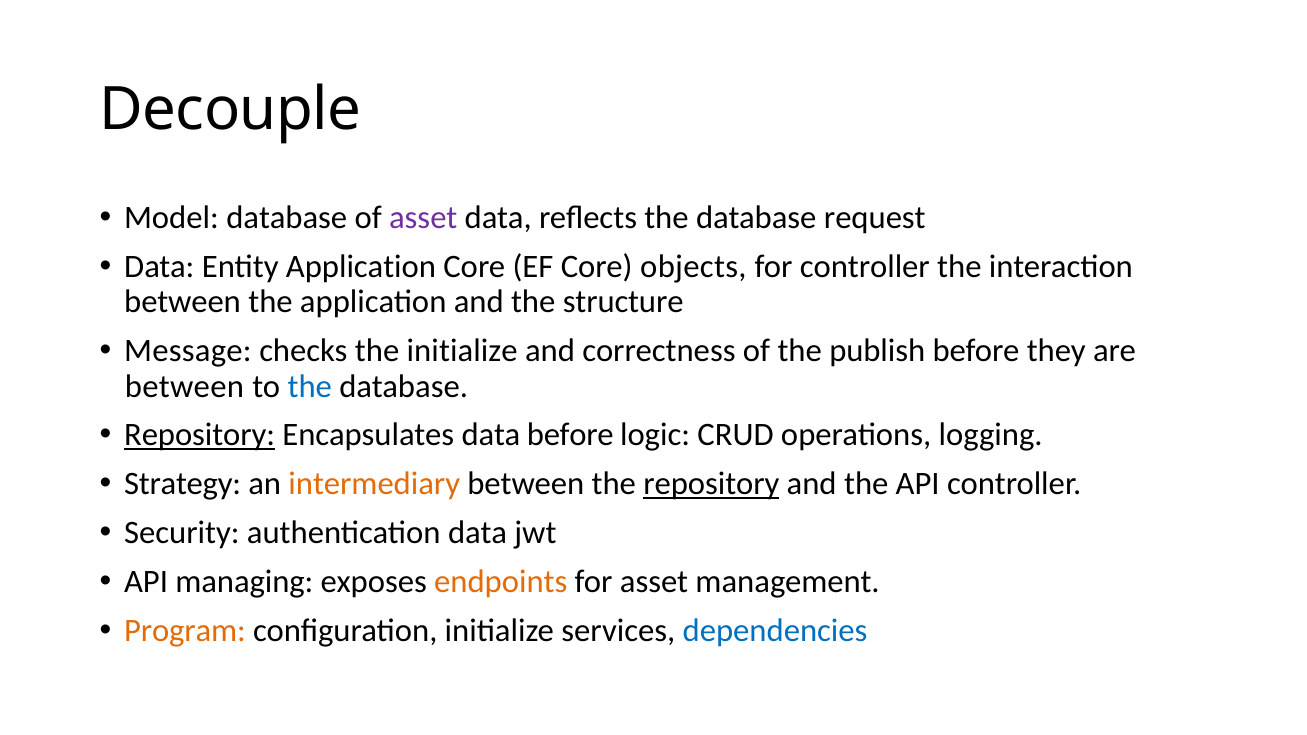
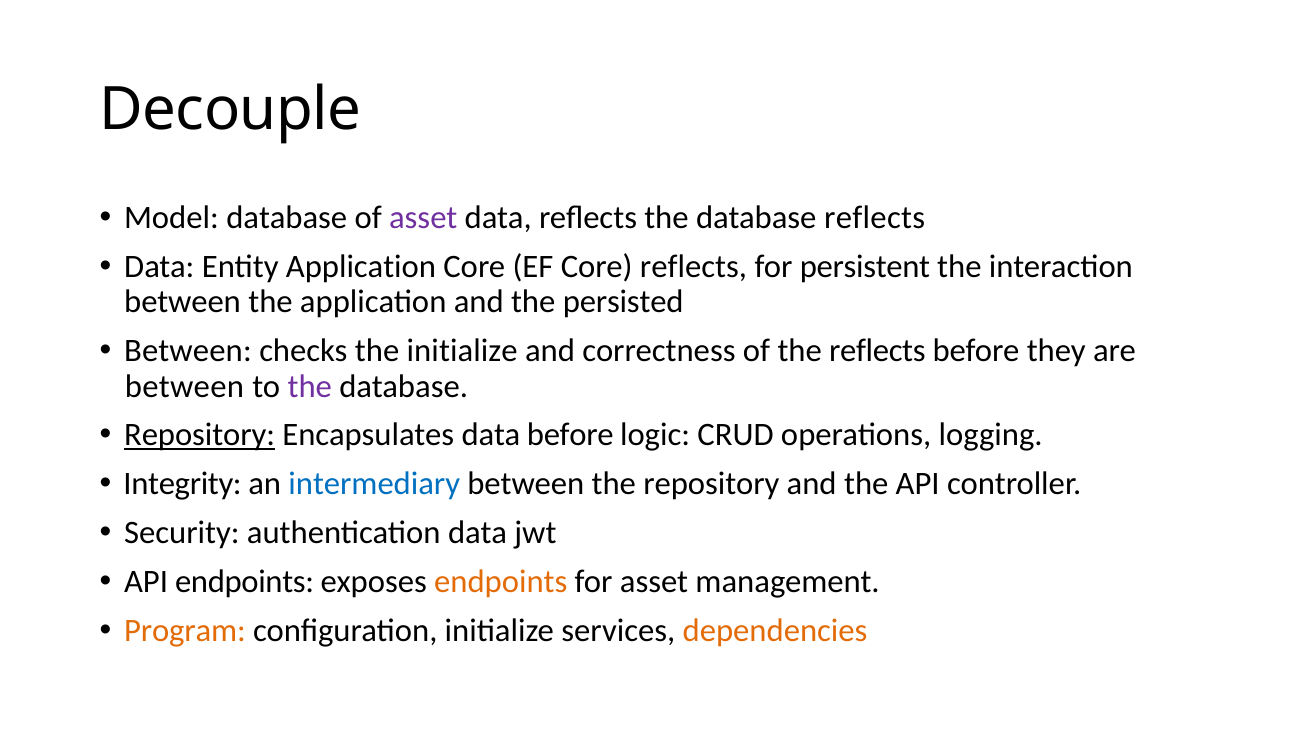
database request: request -> reflects
Core objects: objects -> reflects
for controller: controller -> persistent
structure: structure -> persisted
Message at (188, 351): Message -> Between
the publish: publish -> reflects
the at (310, 386) colour: blue -> purple
Strategy: Strategy -> Integrity
intermediary colour: orange -> blue
repository at (711, 484) underline: present -> none
API managing: managing -> endpoints
dependencies colour: blue -> orange
